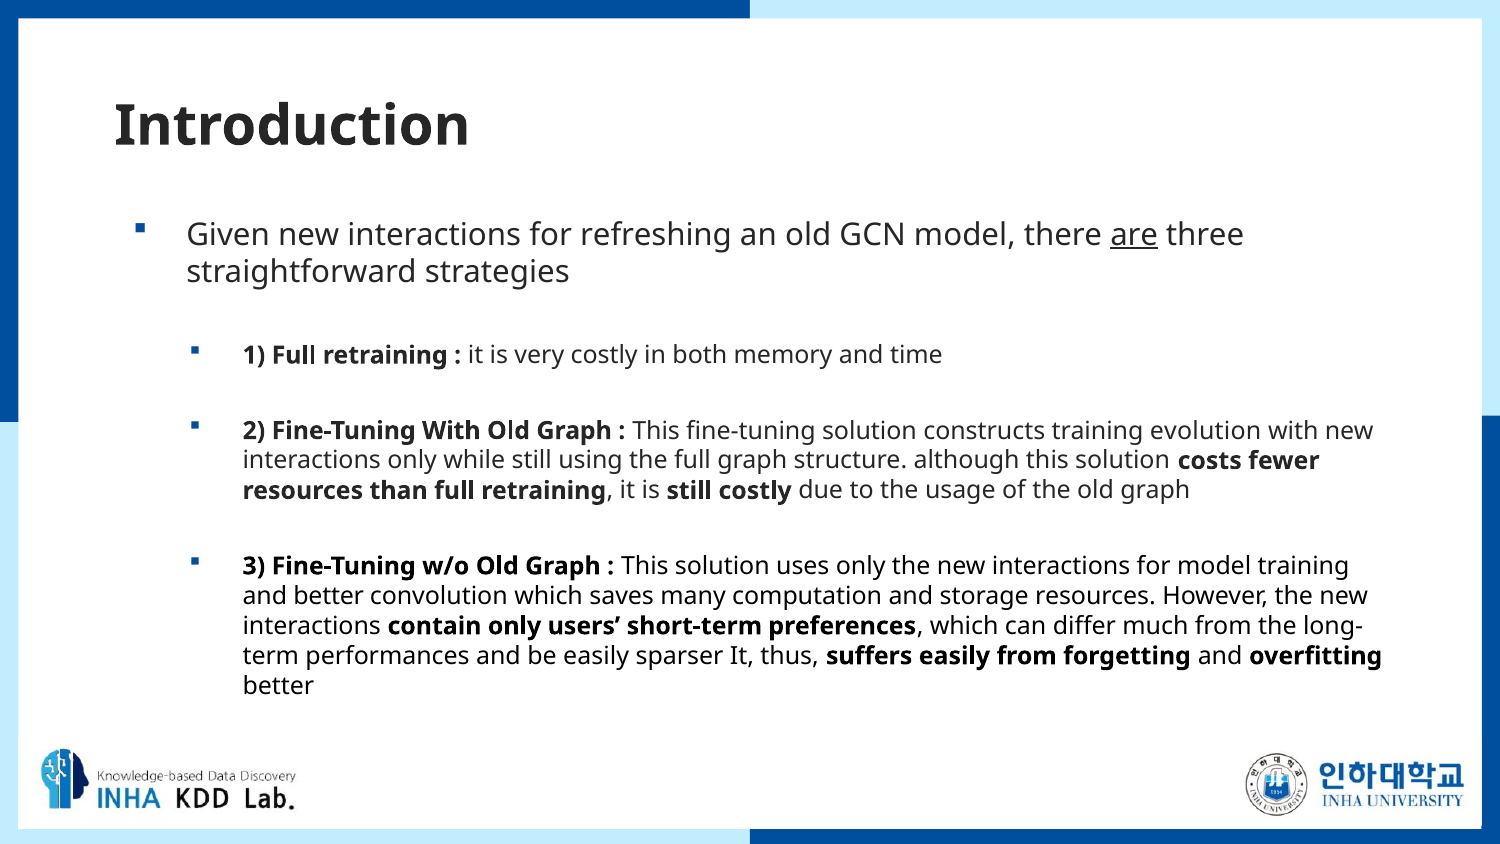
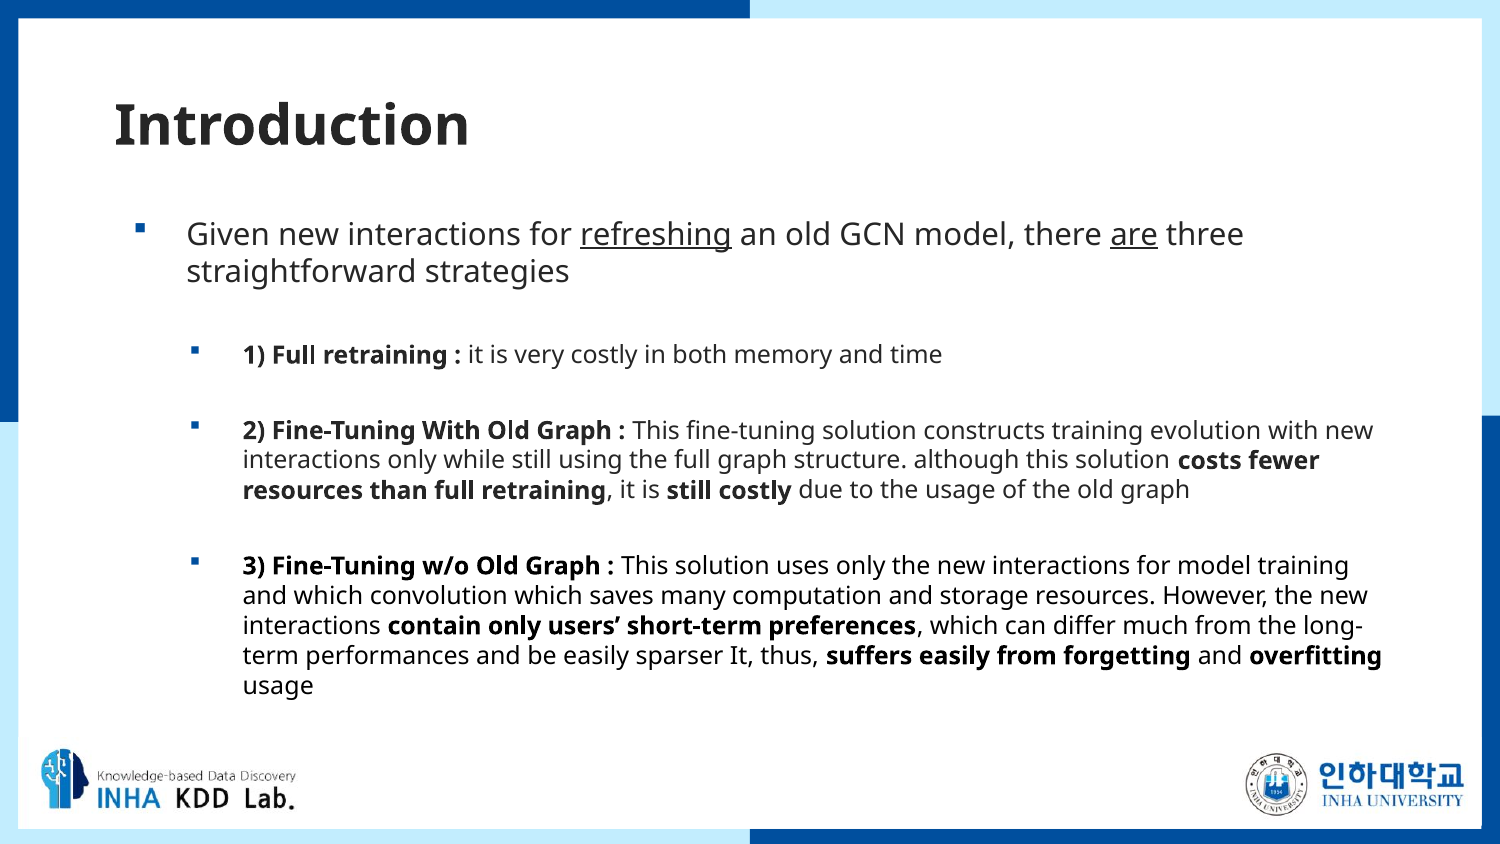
refreshing underline: none -> present
and better: better -> which
better at (278, 686): better -> usage
